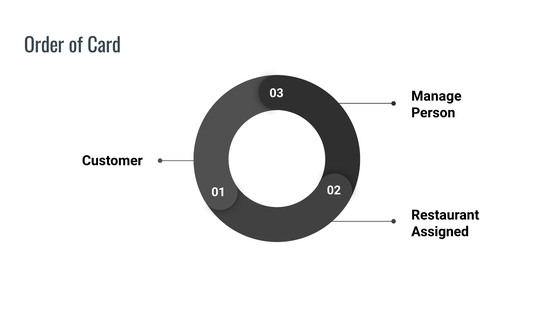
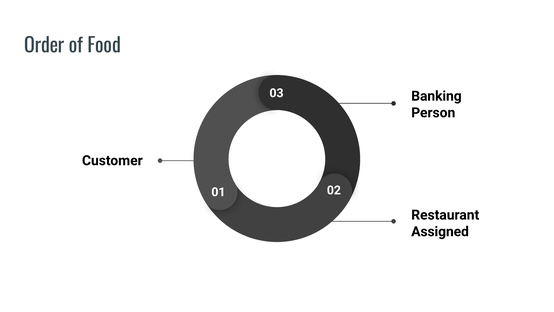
Card: Card -> Food
Manage: Manage -> Banking
